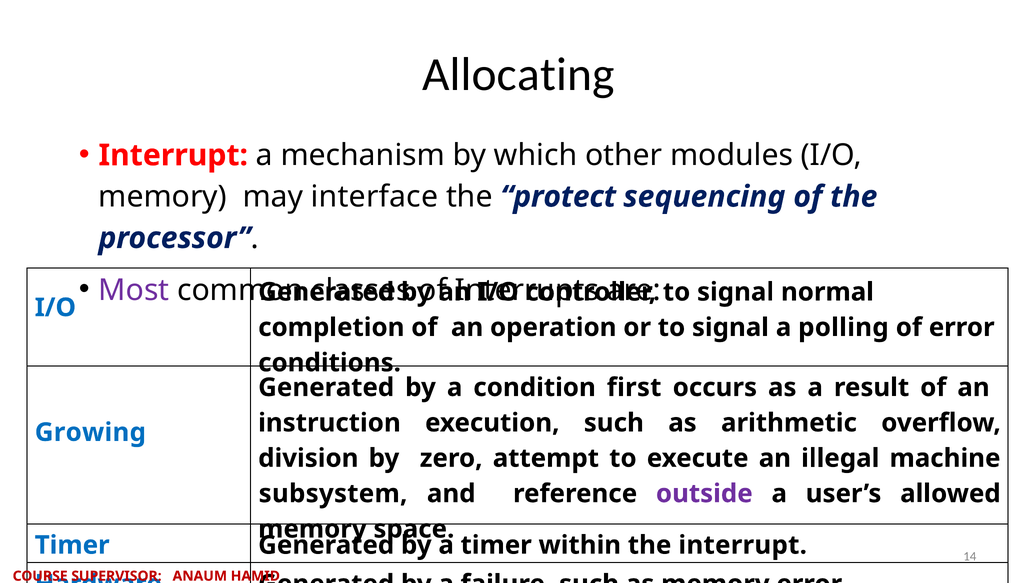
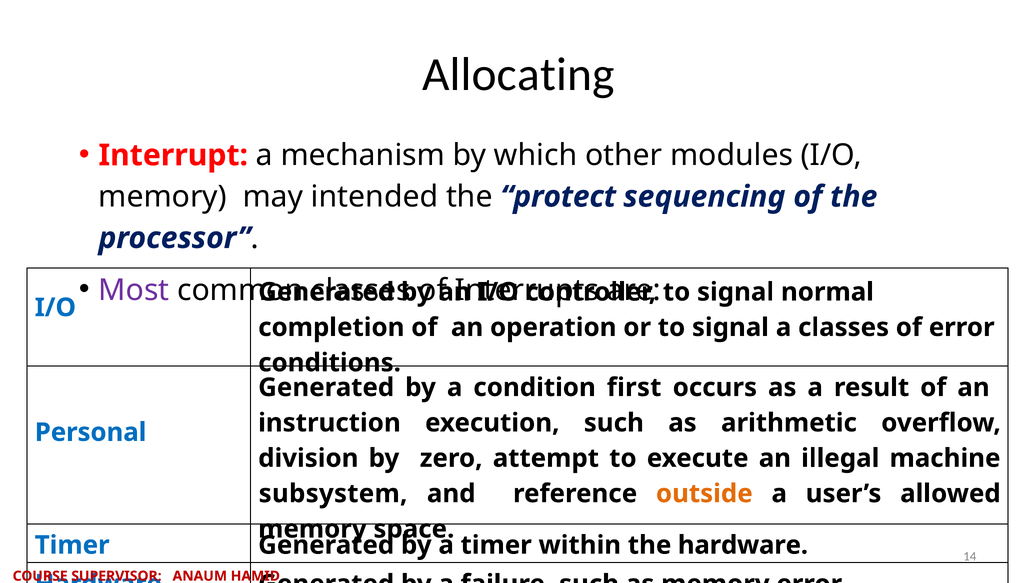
interface: interface -> intended
a polling: polling -> classes
Growing: Growing -> Personal
outside colour: purple -> orange
the interrupt: interrupt -> hardware
